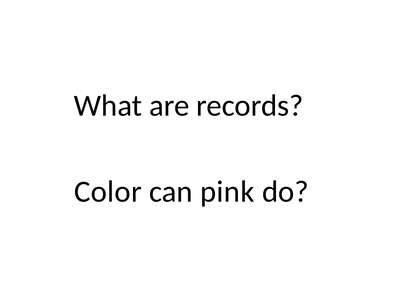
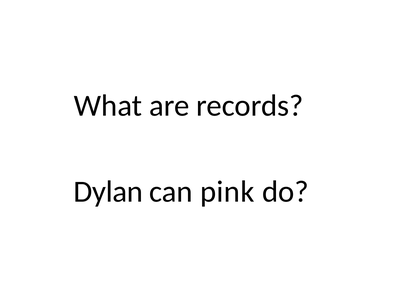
Color: Color -> Dylan
